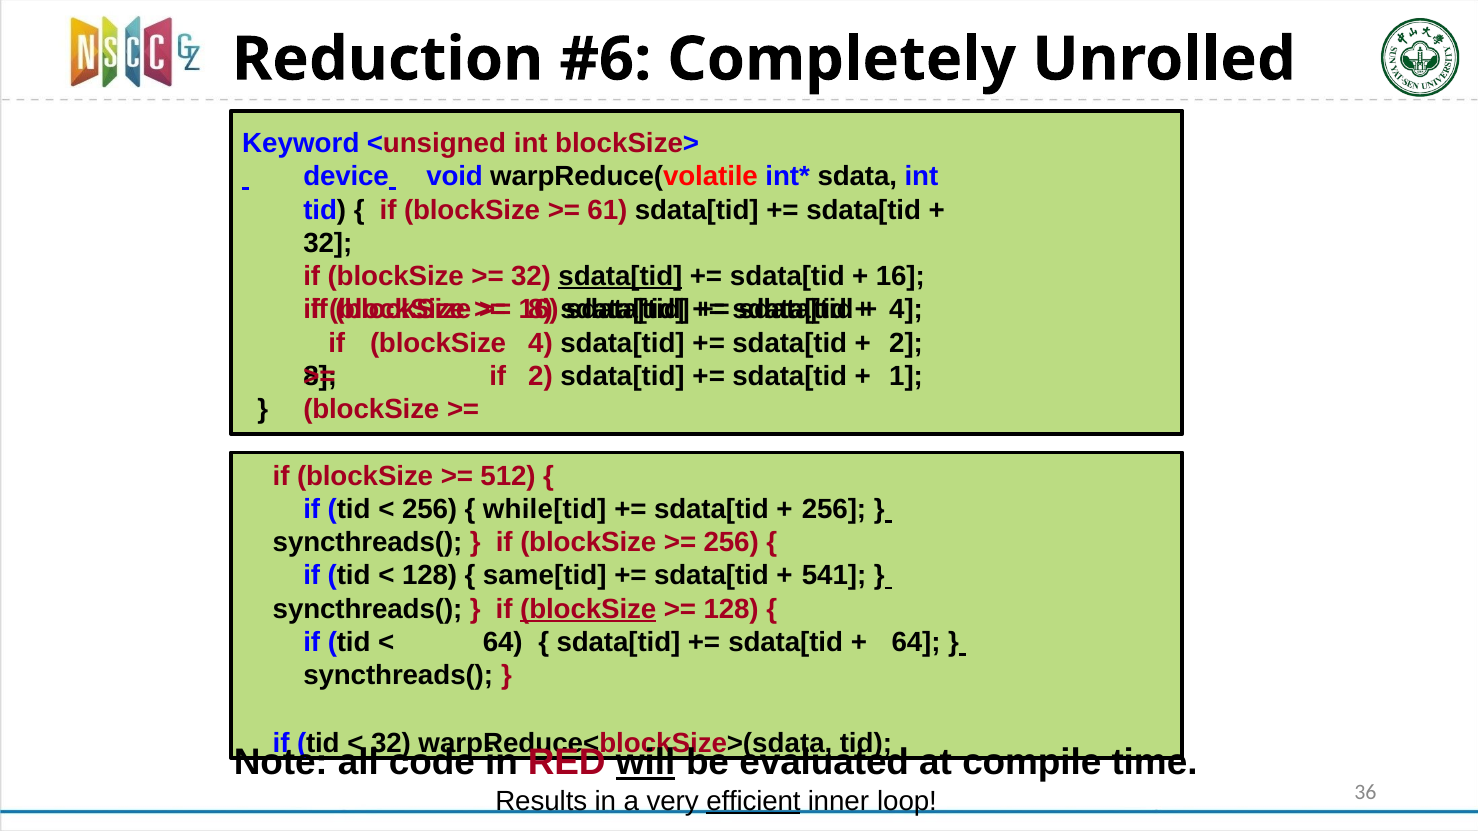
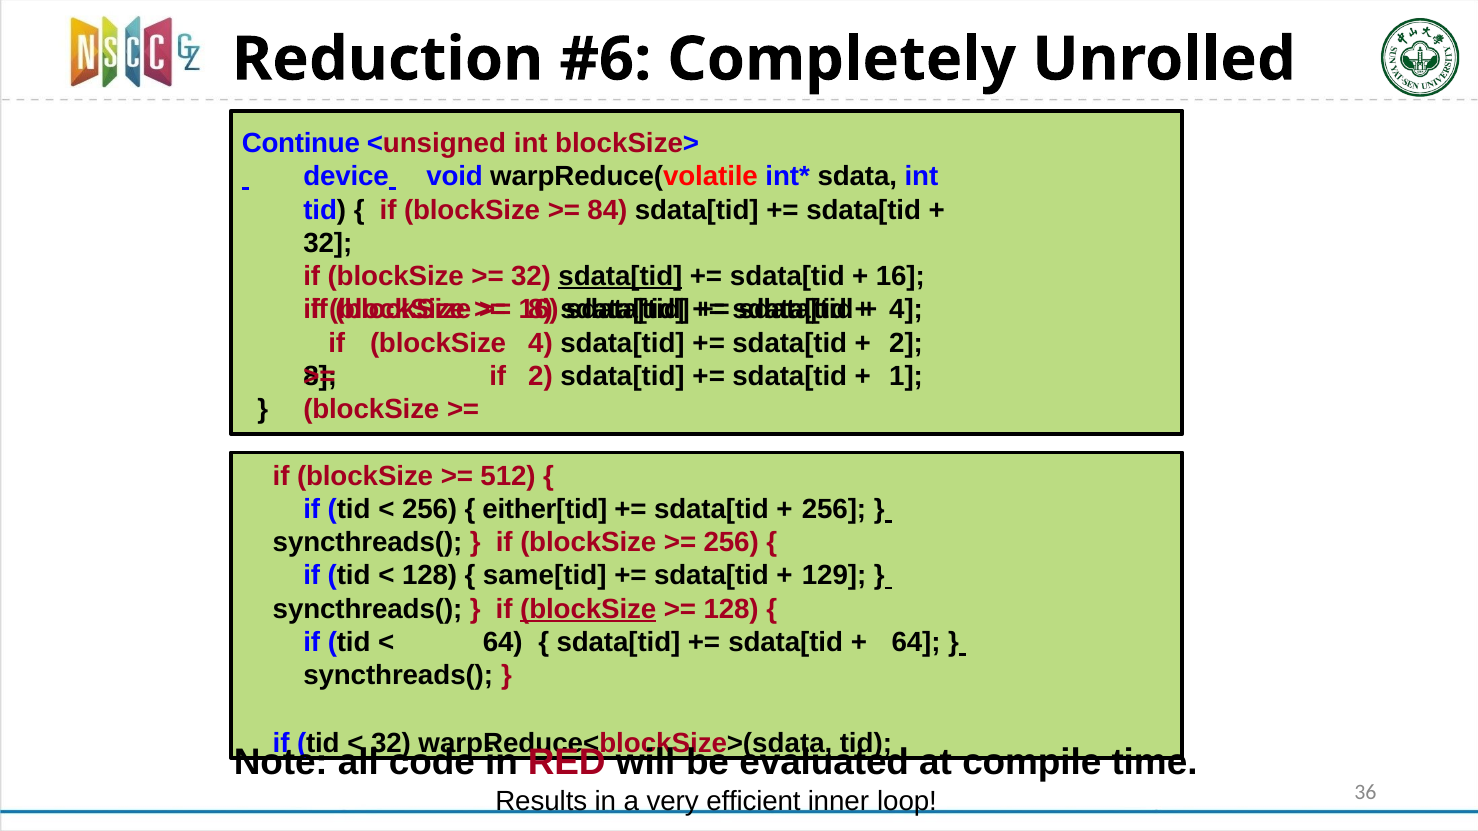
Keyword: Keyword -> Continue
61: 61 -> 84
while[tid: while[tid -> either[tid
541: 541 -> 129
will underline: present -> none
efficient underline: present -> none
